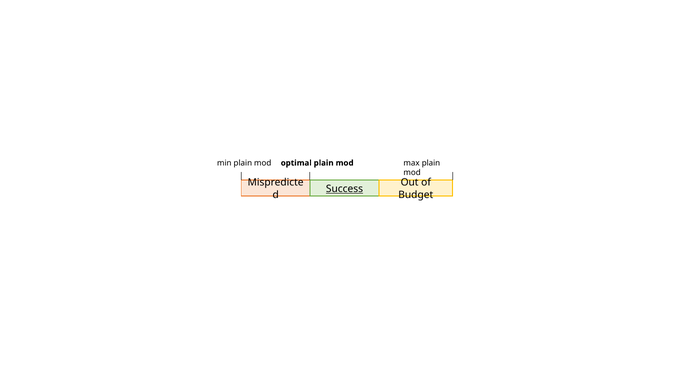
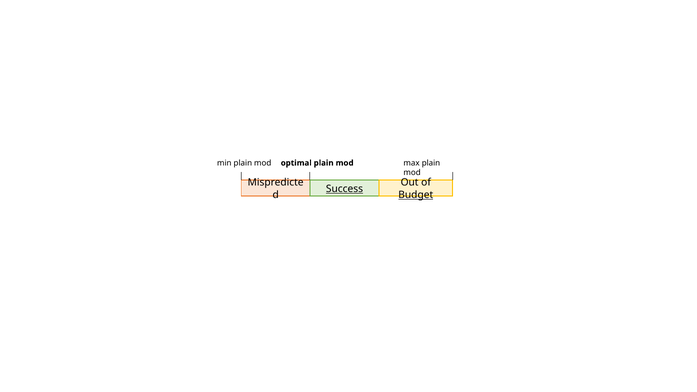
Budget underline: none -> present
